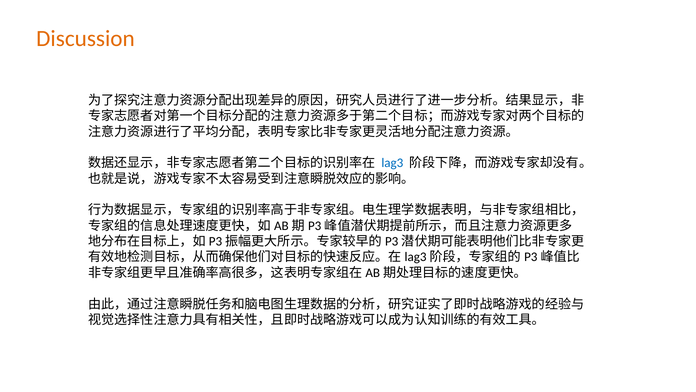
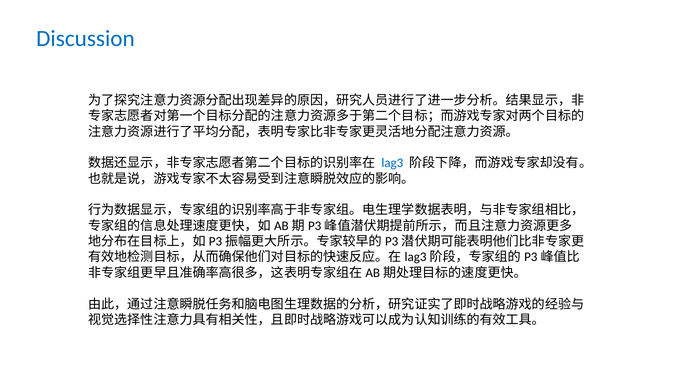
Discussion colour: orange -> blue
